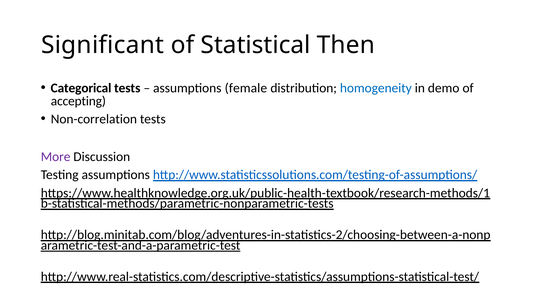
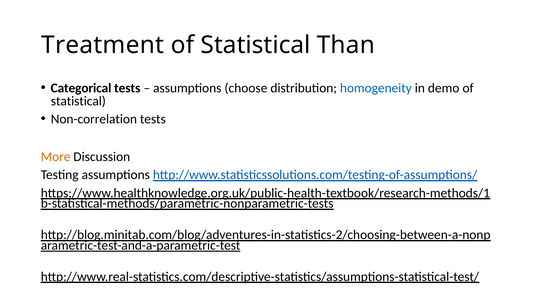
Significant: Significant -> Treatment
Then: Then -> Than
female: female -> choose
accepting at (78, 101): accepting -> statistical
More colour: purple -> orange
